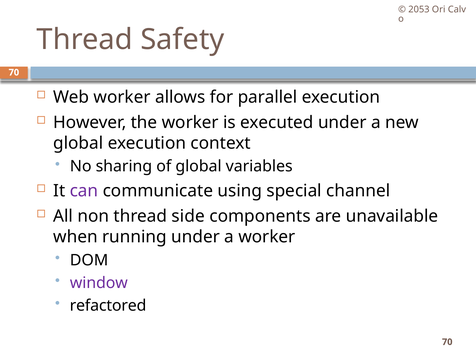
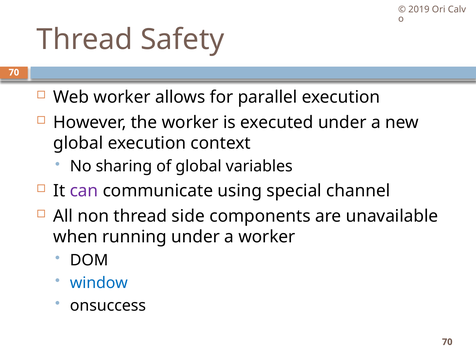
2053: 2053 -> 2019
window colour: purple -> blue
refactored: refactored -> onsuccess
